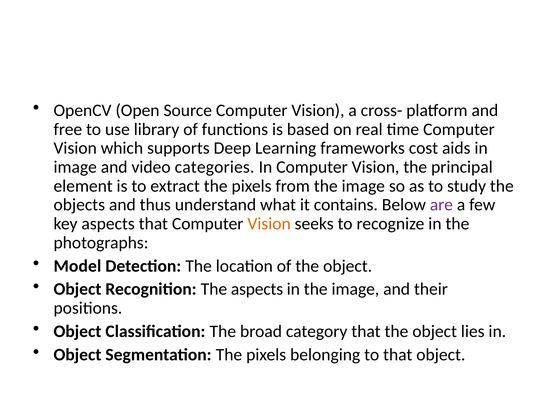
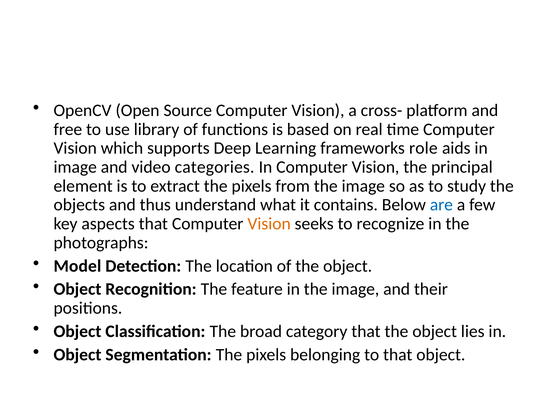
cost: cost -> role
are colour: purple -> blue
The aspects: aspects -> feature
